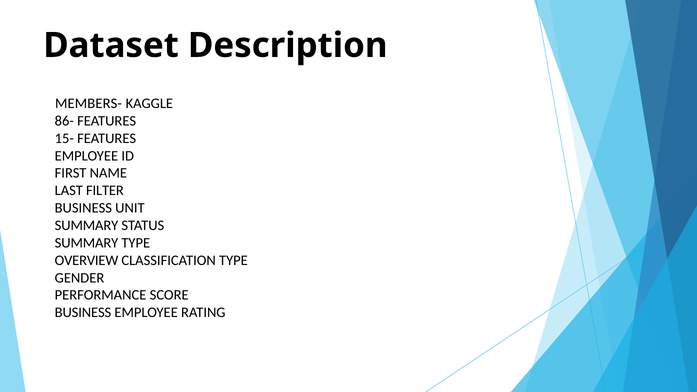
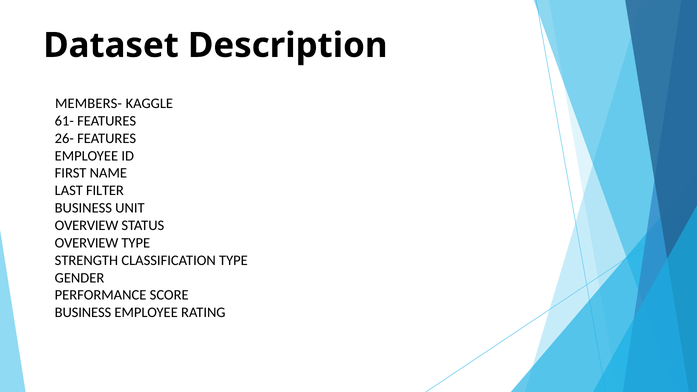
86-: 86- -> 61-
15-: 15- -> 26-
SUMMARY at (86, 226): SUMMARY -> OVERVIEW
SUMMARY at (86, 243): SUMMARY -> OVERVIEW
OVERVIEW: OVERVIEW -> STRENGTH
